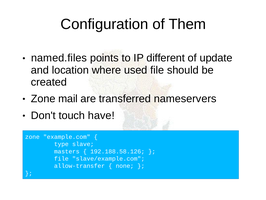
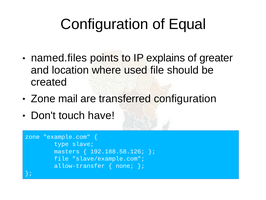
Them: Them -> Equal
different: different -> explains
update: update -> greater
transferred nameservers: nameservers -> configuration
